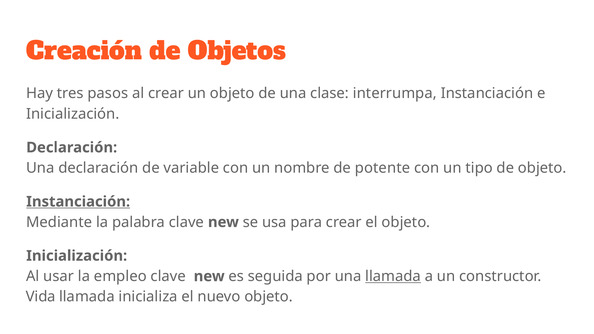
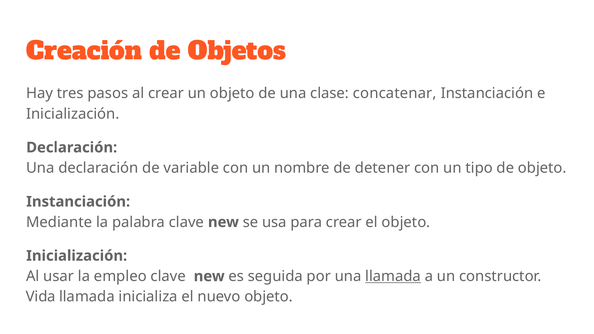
interrumpa: interrumpa -> concatenar
potente: potente -> detener
Instanciación at (78, 202) underline: present -> none
